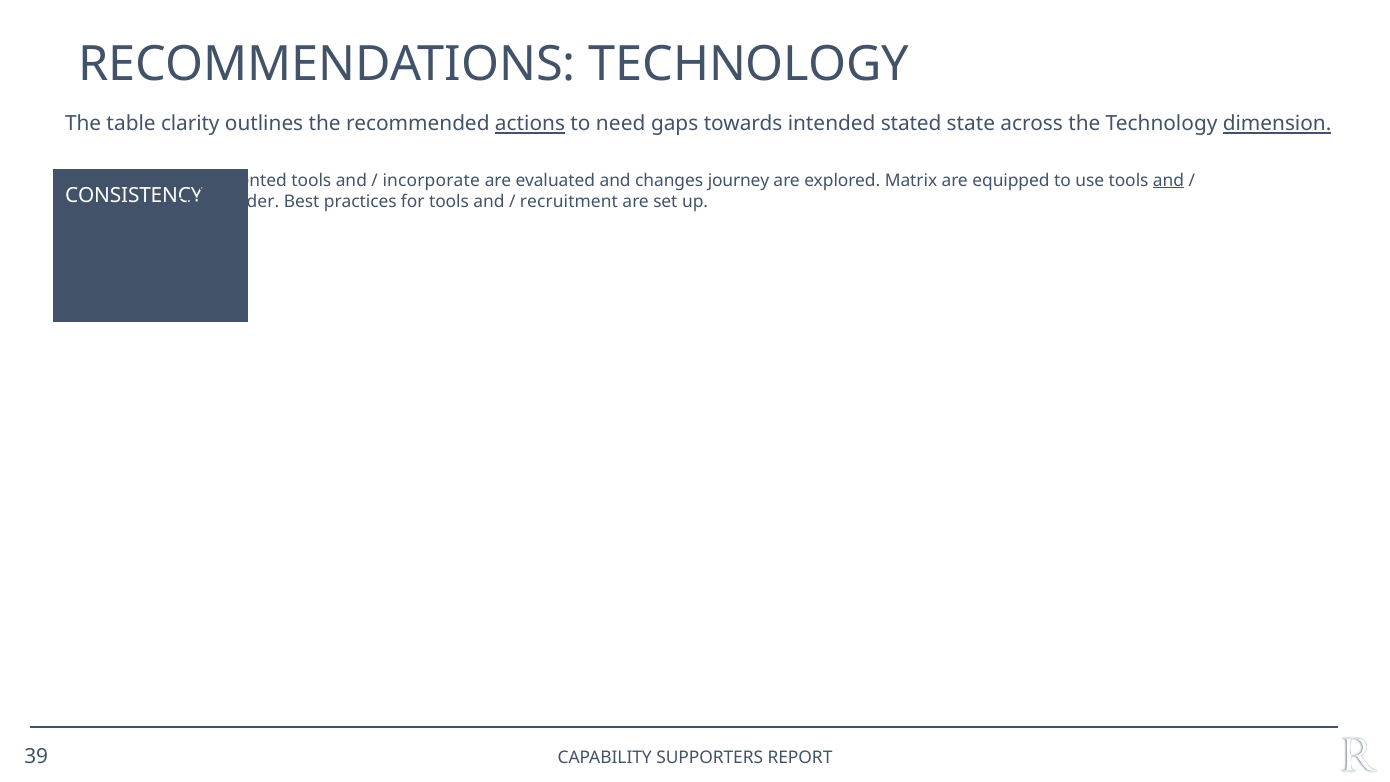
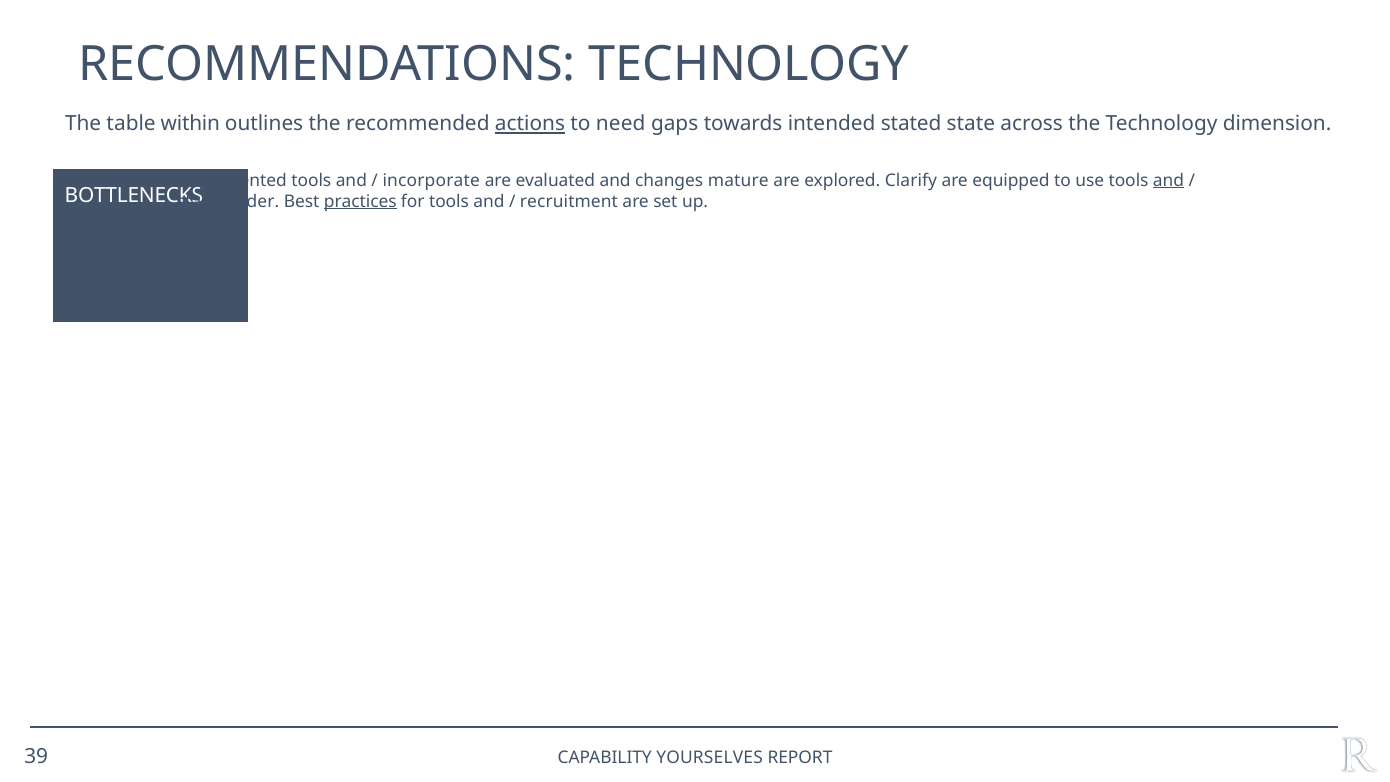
clarity: clarity -> within
dimension underline: present -> none
journey: journey -> mature
Matrix: Matrix -> Clarify
CONSISTENCY: CONSISTENCY -> BOTTLENECKS
practices underline: none -> present
SUPPORTERS: SUPPORTERS -> YOURSELVES
